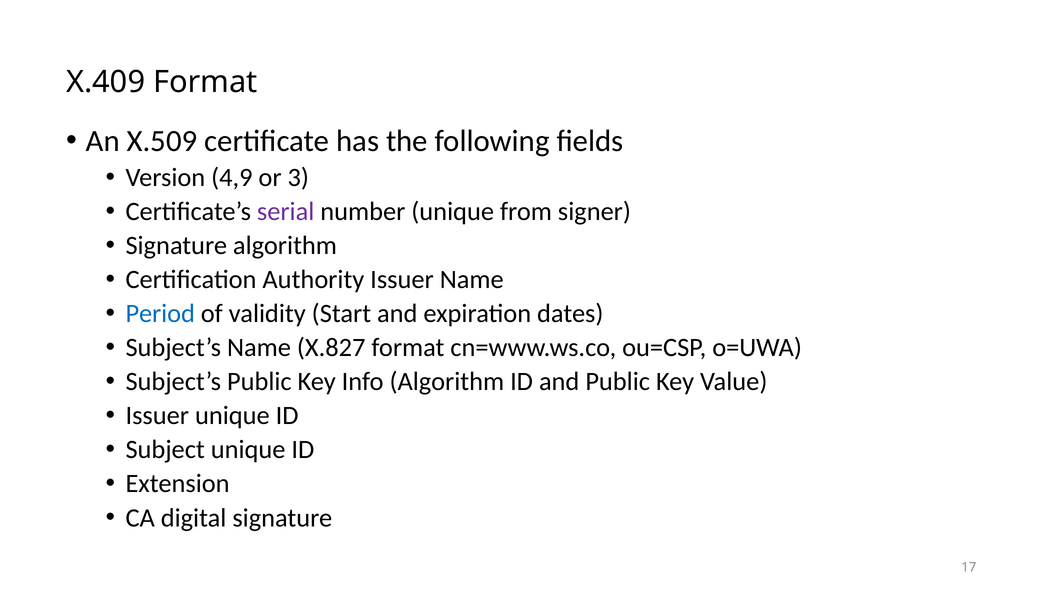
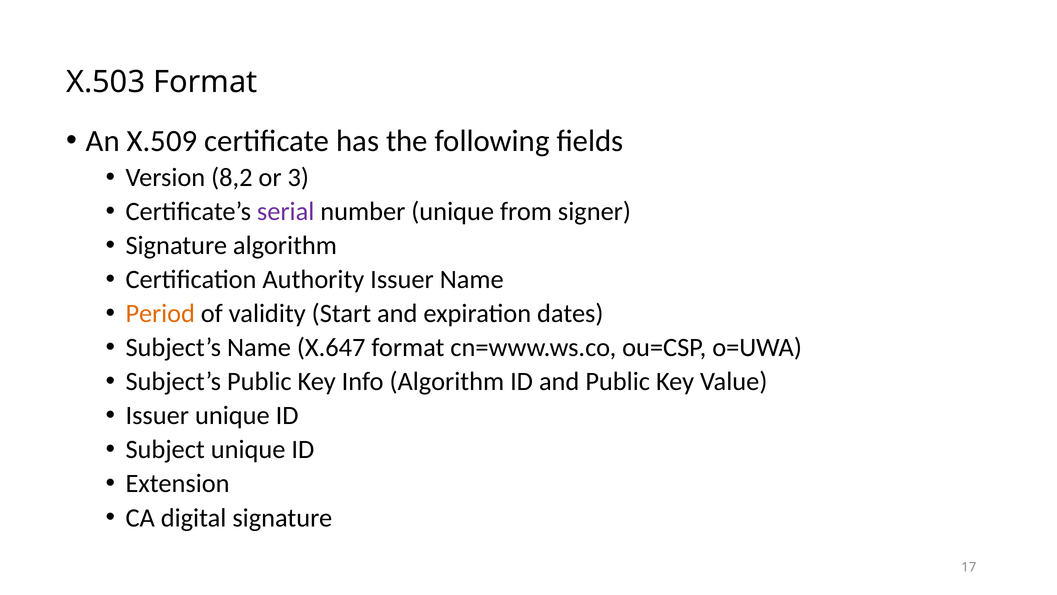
X.409: X.409 -> X.503
4,9: 4,9 -> 8,2
Period colour: blue -> orange
X.827: X.827 -> X.647
